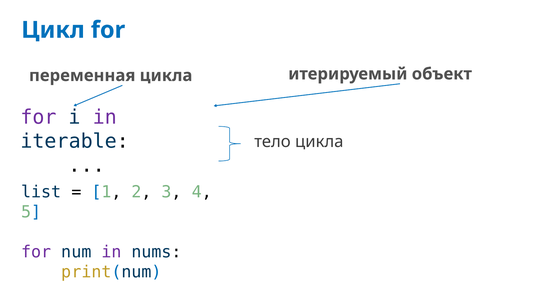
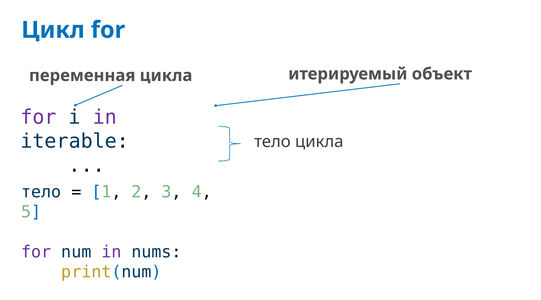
list at (41, 192): list -> тело
